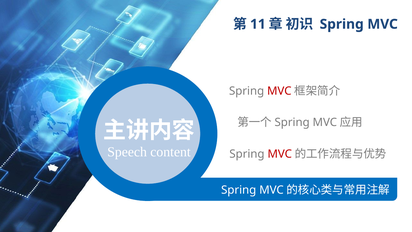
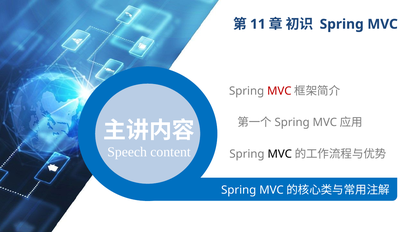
MVC at (280, 154) colour: red -> black
